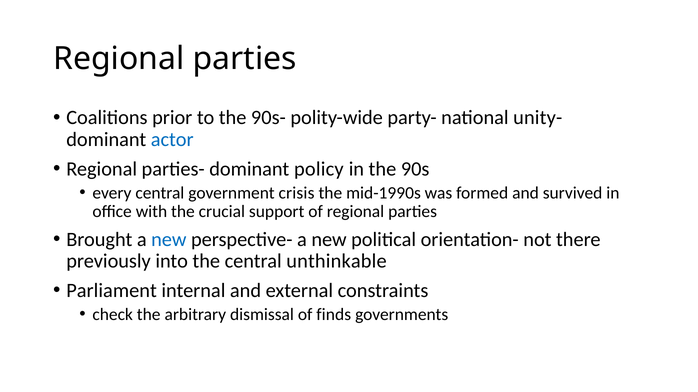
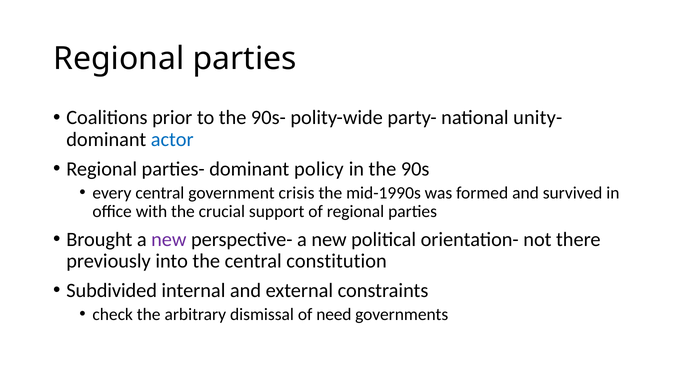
new at (169, 240) colour: blue -> purple
unthinkable: unthinkable -> constitution
Parliament: Parliament -> Subdivided
finds: finds -> need
